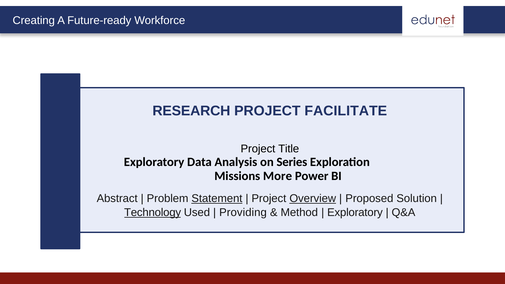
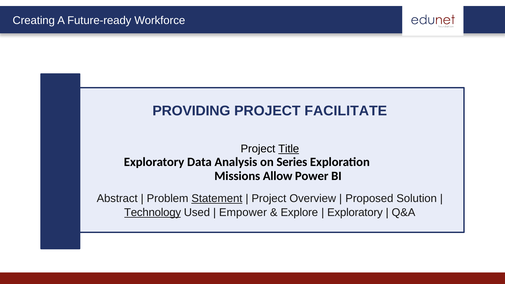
RESEARCH: RESEARCH -> PROVIDING
Title underline: none -> present
More: More -> Allow
Overview underline: present -> none
Providing: Providing -> Empower
Method: Method -> Explore
